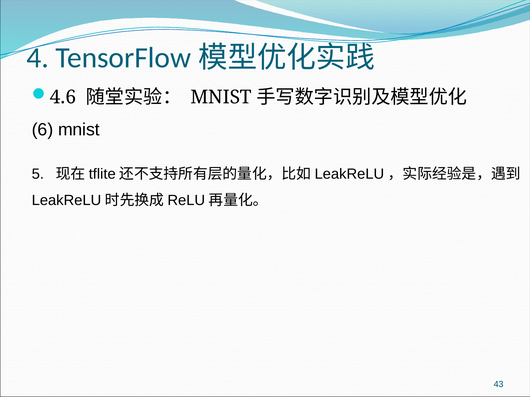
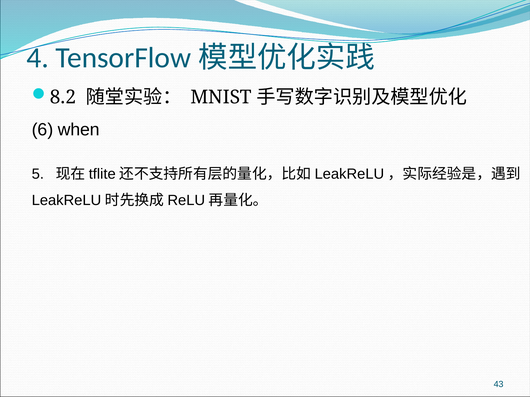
4.6: 4.6 -> 8.2
6 mnist: mnist -> when
